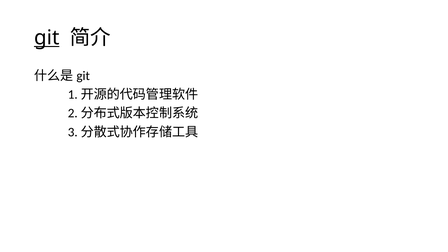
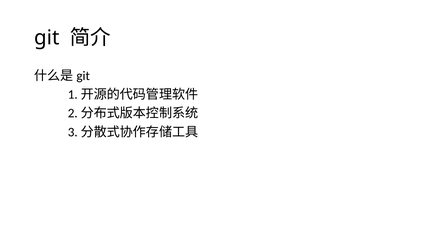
git underline: present -> none
